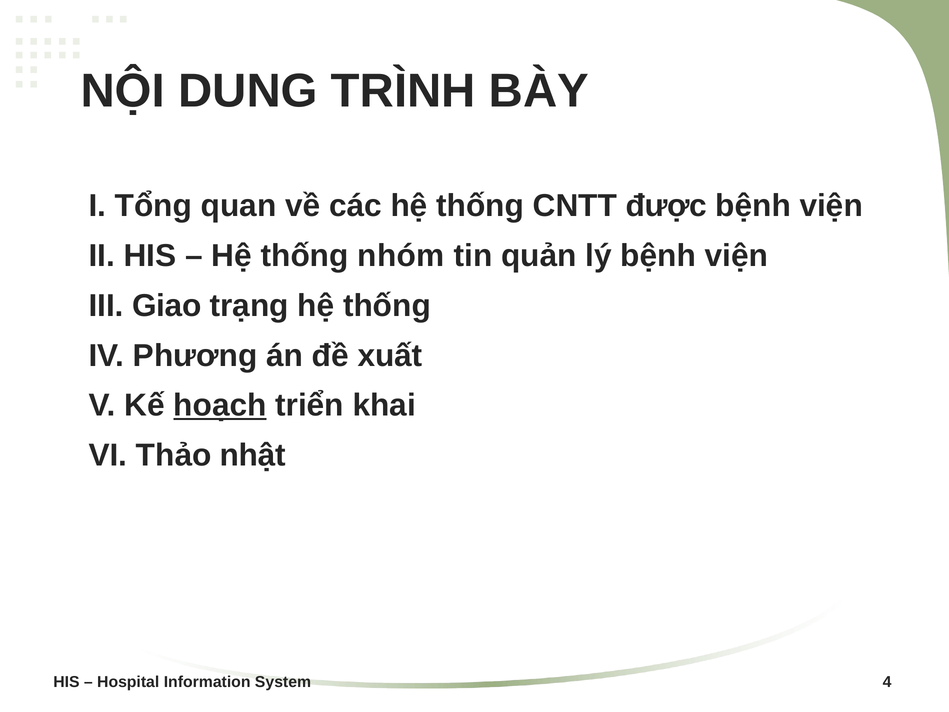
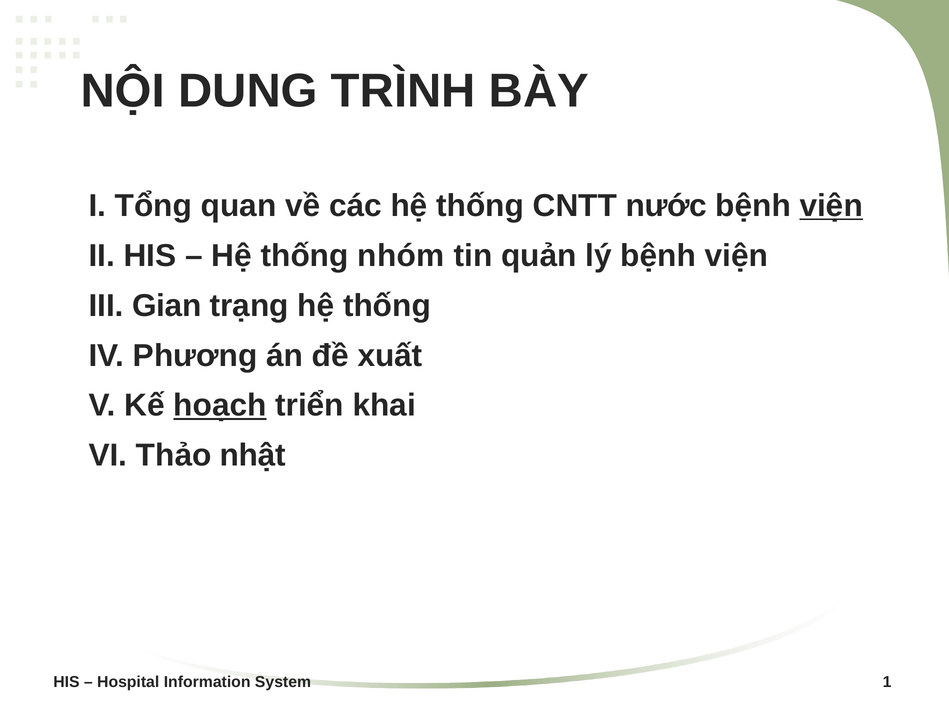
được: được -> nước
viện at (831, 206) underline: none -> present
Giao: Giao -> Gian
4: 4 -> 1
